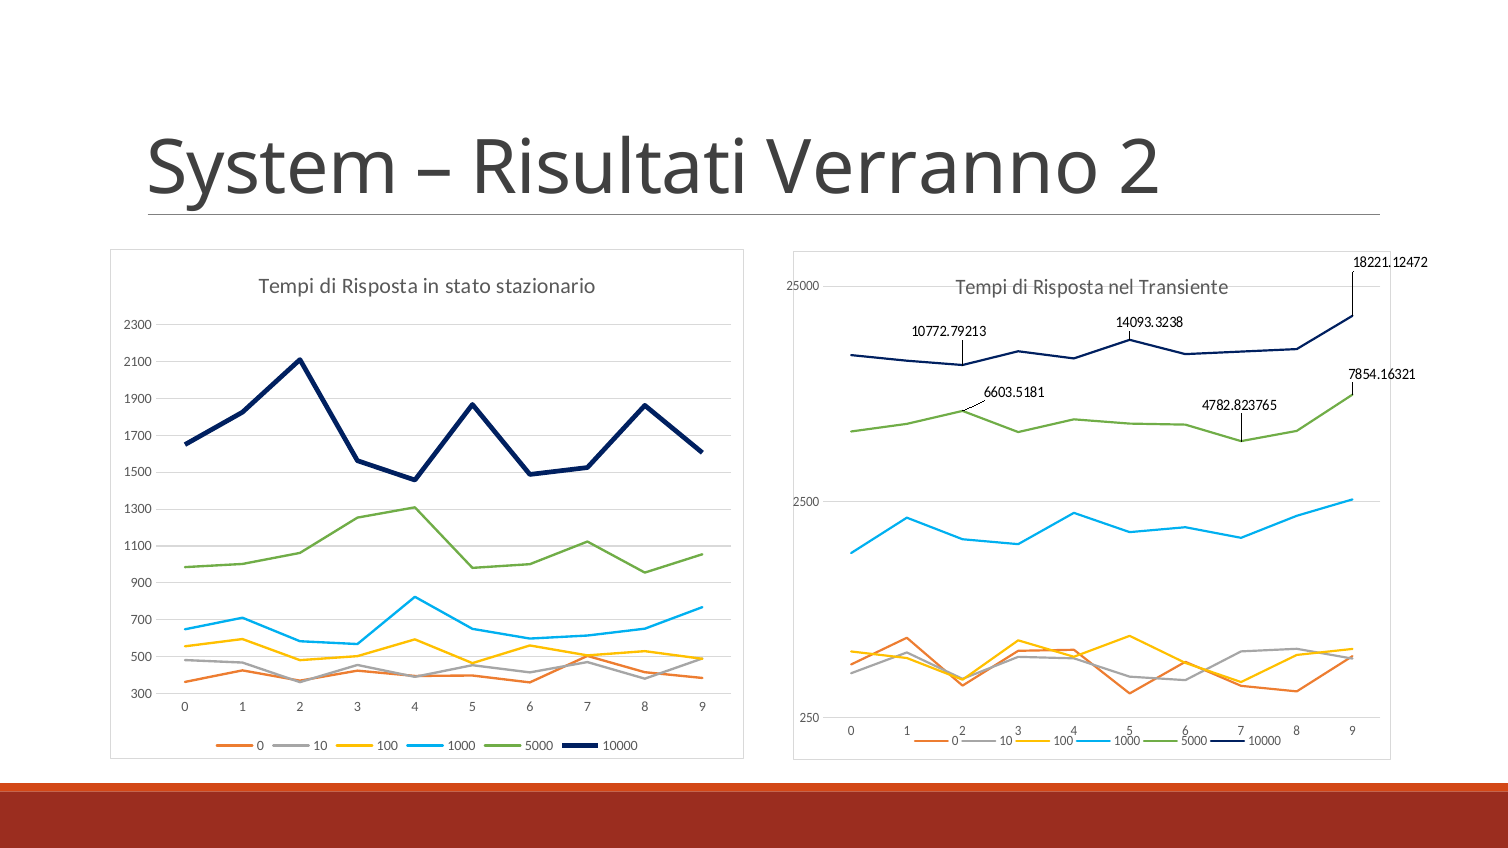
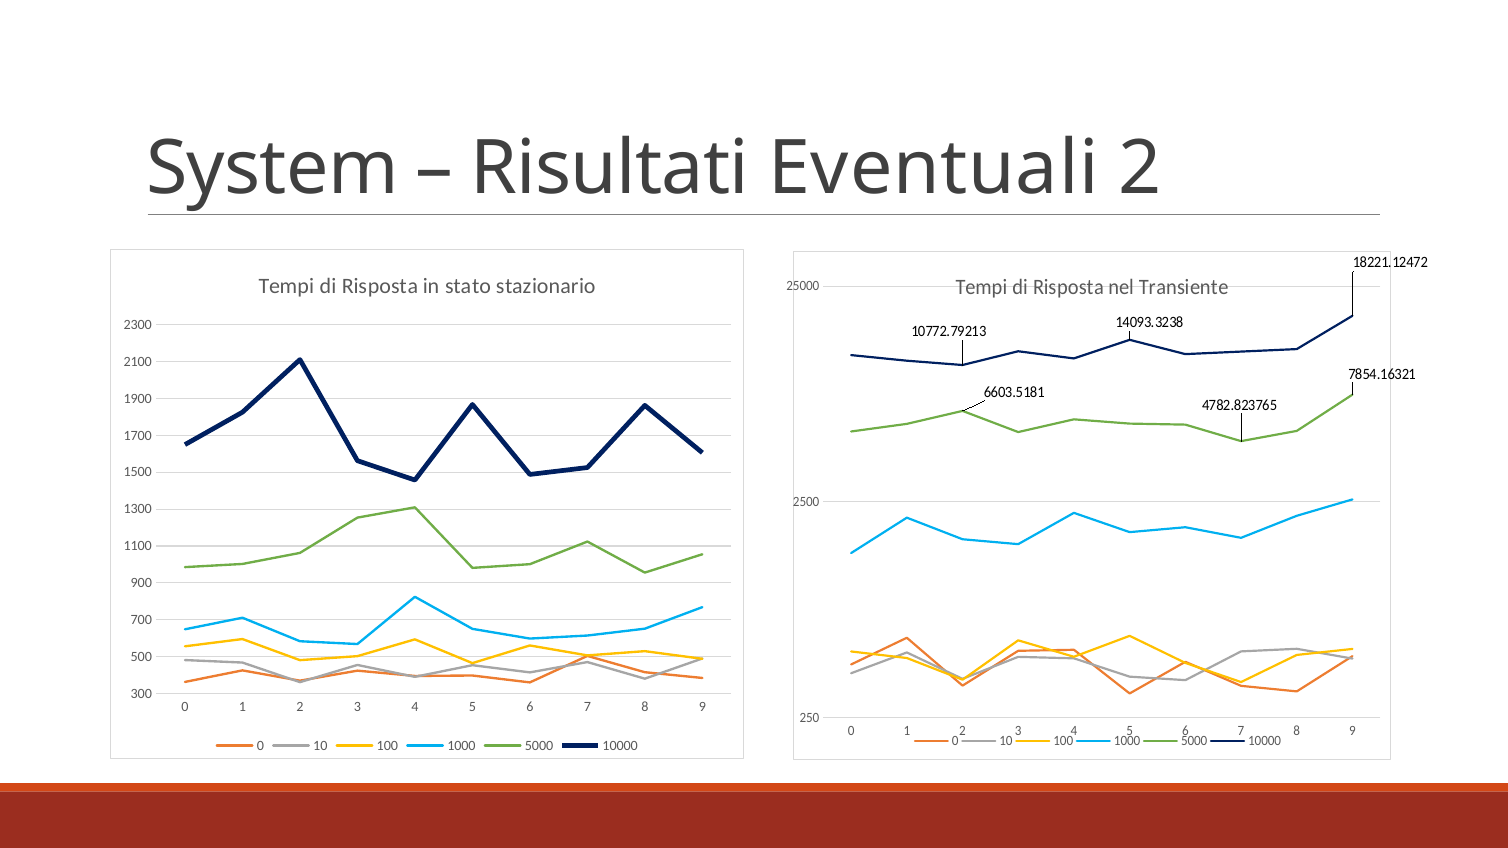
Verranno: Verranno -> Eventuali
